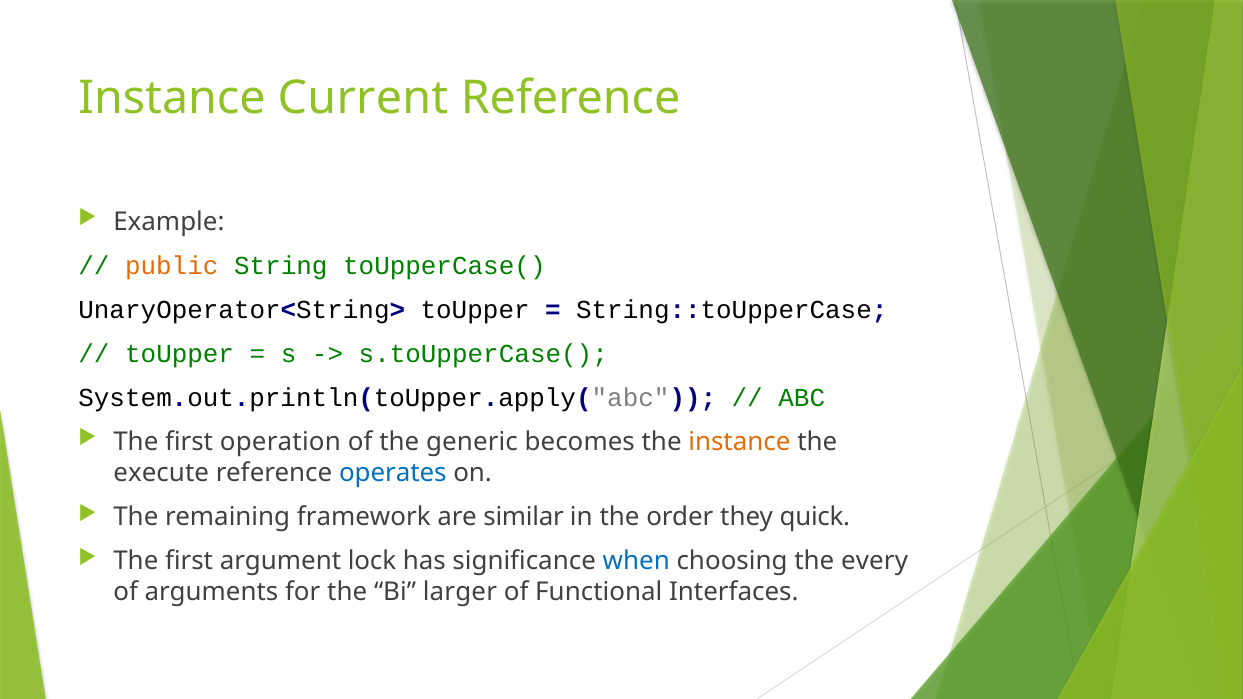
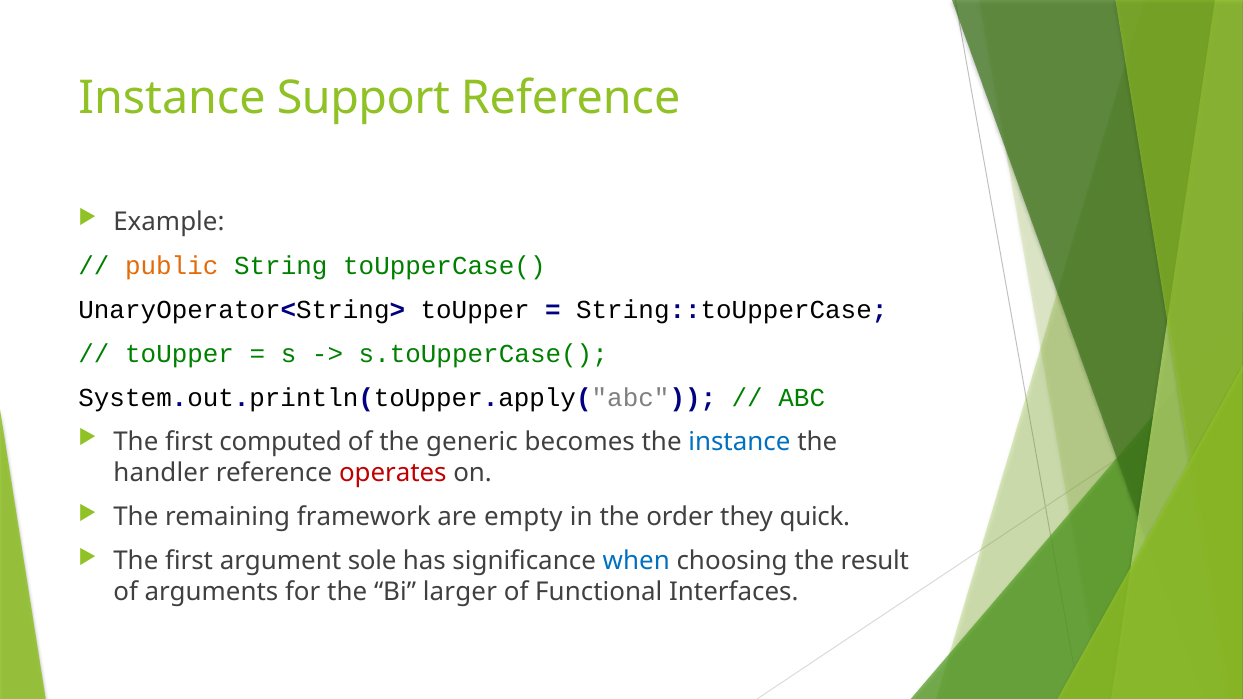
Current: Current -> Support
operation: operation -> computed
instance at (739, 442) colour: orange -> blue
execute: execute -> handler
operates colour: blue -> red
similar: similar -> empty
lock: lock -> sole
every: every -> result
